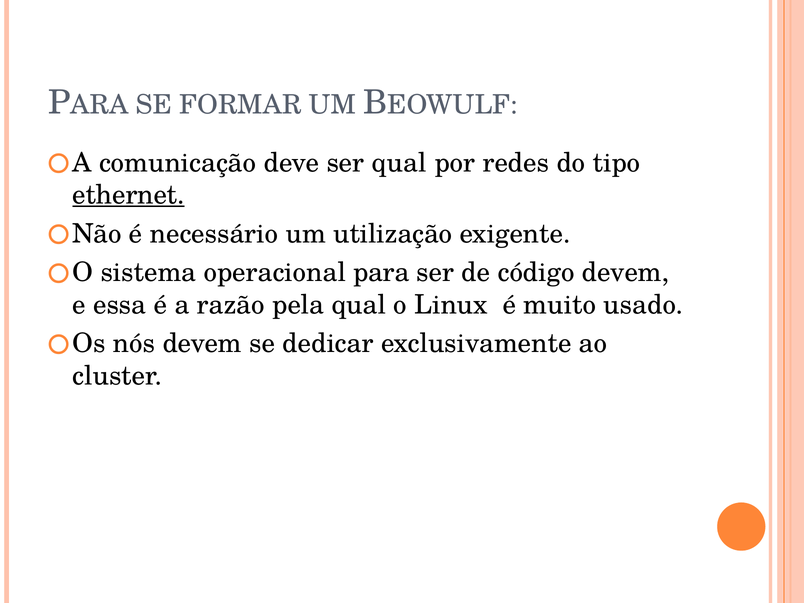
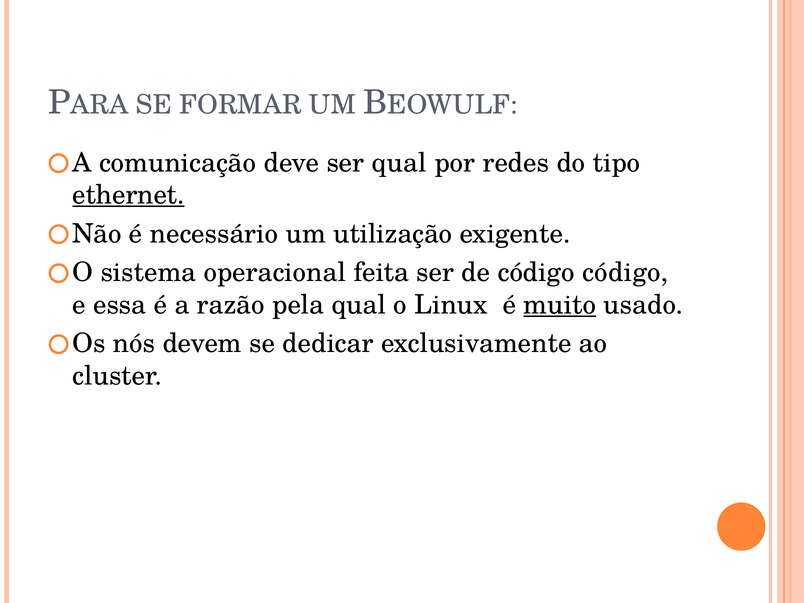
para: para -> feita
código devem: devem -> código
muito underline: none -> present
